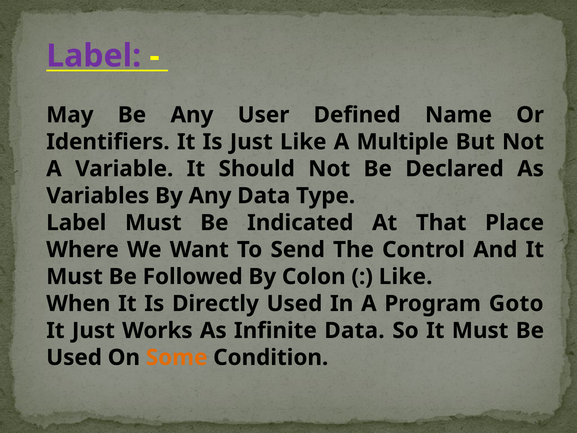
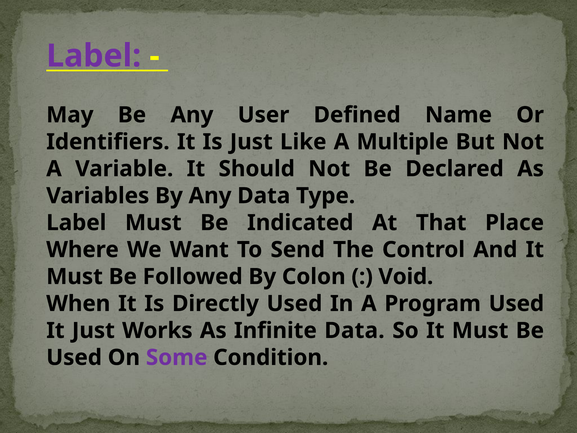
Like at (406, 276): Like -> Void
Program Goto: Goto -> Used
Some colour: orange -> purple
